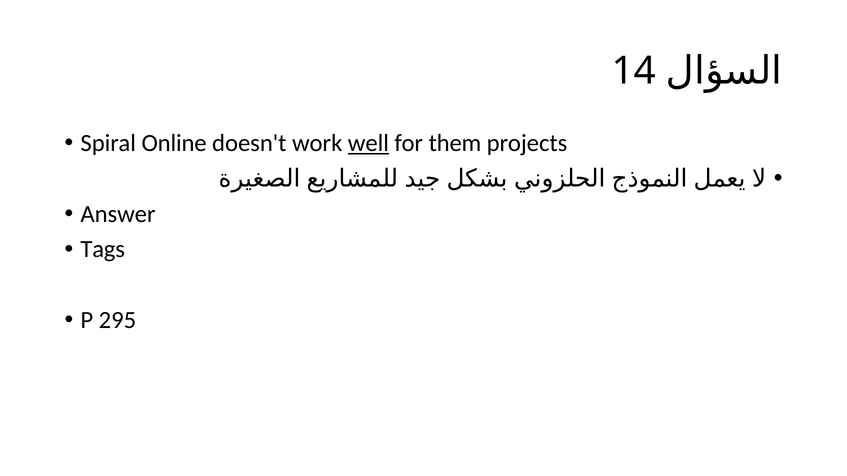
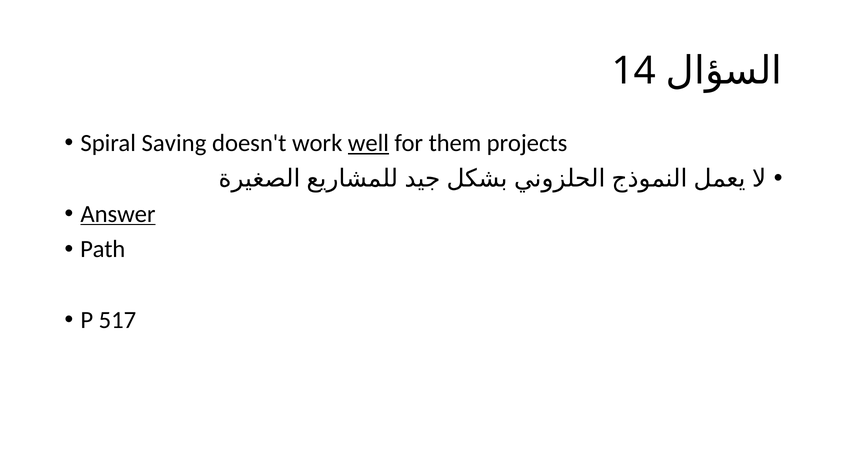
Online: Online -> Saving
Answer underline: none -> present
Tags: Tags -> Path
295: 295 -> 517
